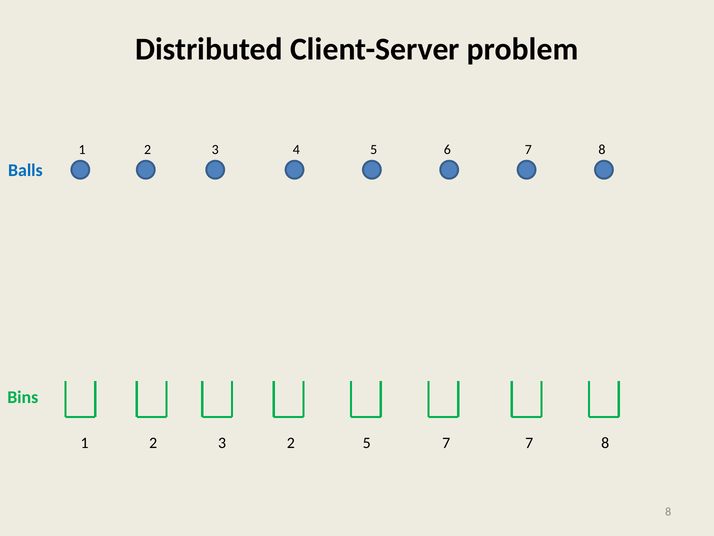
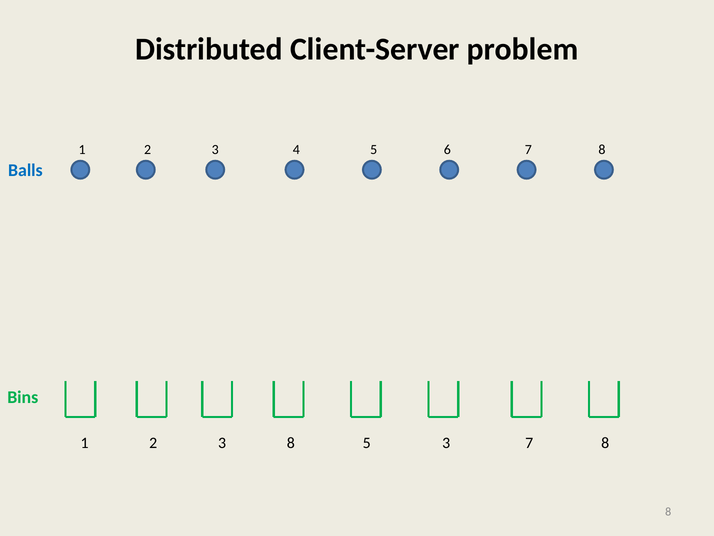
3 2: 2 -> 8
5 7: 7 -> 3
